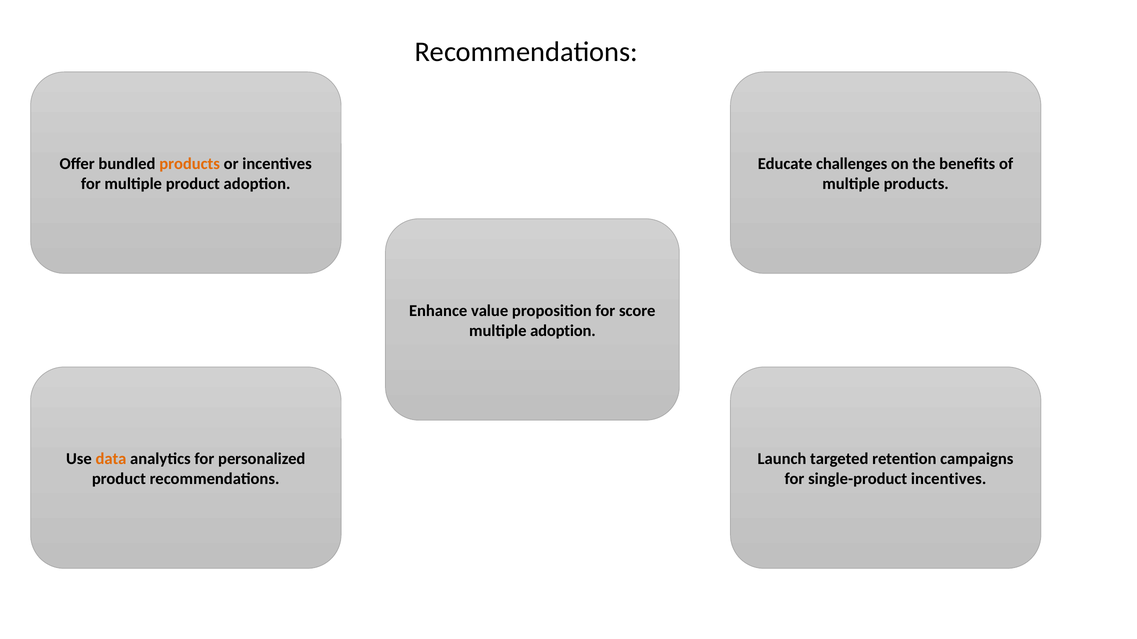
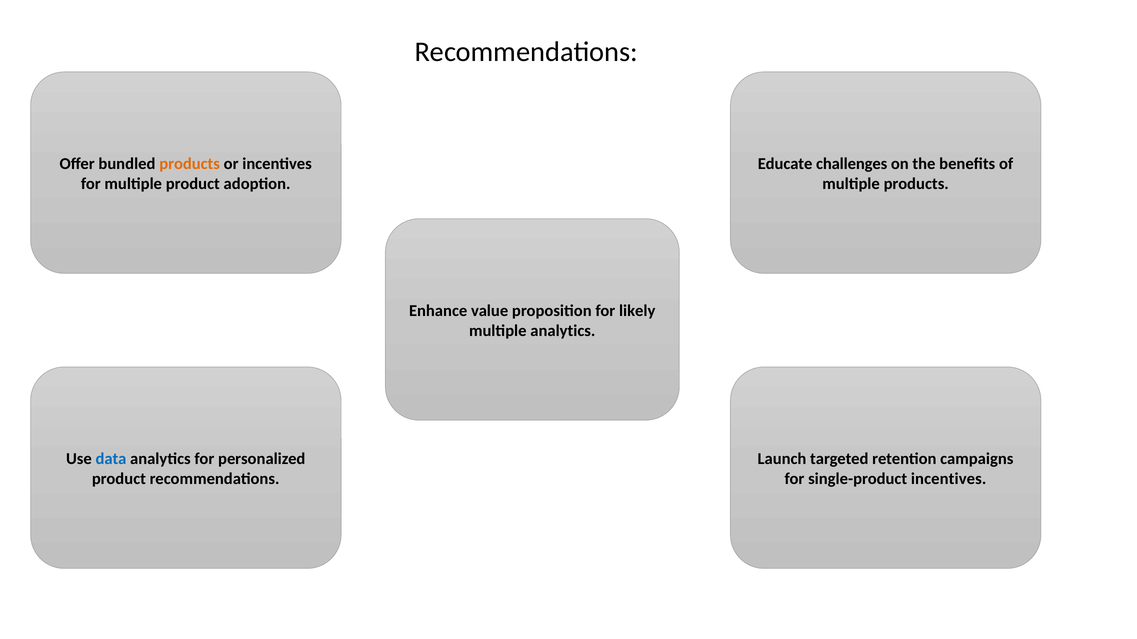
score: score -> likely
multiple adoption: adoption -> analytics
data colour: orange -> blue
